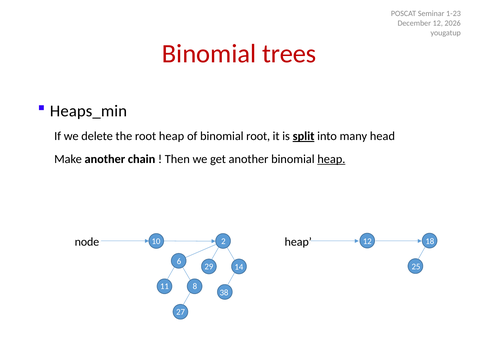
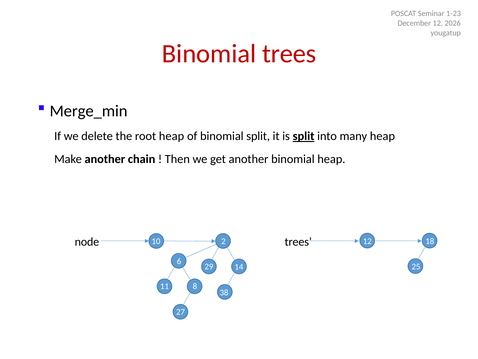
Heaps_min: Heaps_min -> Merge_min
binomial root: root -> split
many head: head -> heap
heap at (331, 159) underline: present -> none
2 heap: heap -> trees
